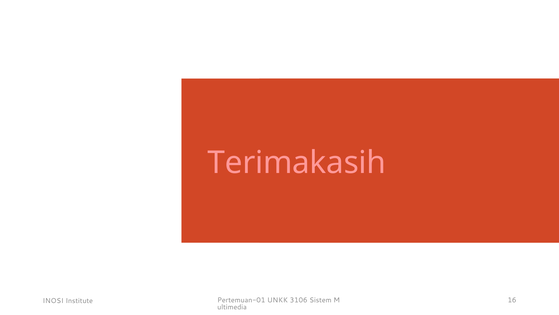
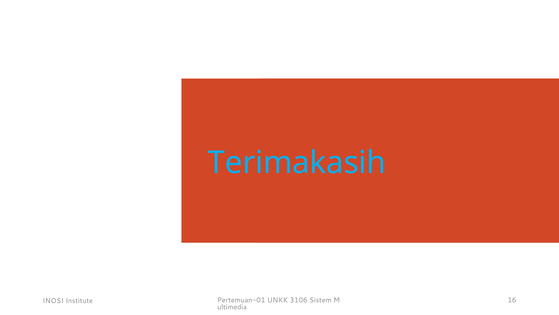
Terimakasih colour: pink -> light blue
